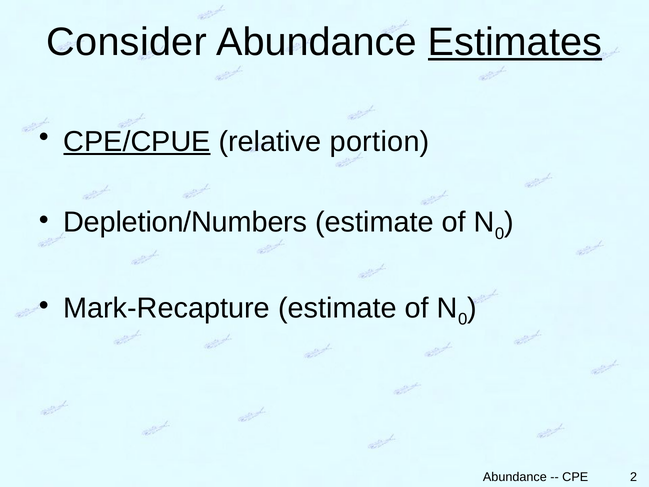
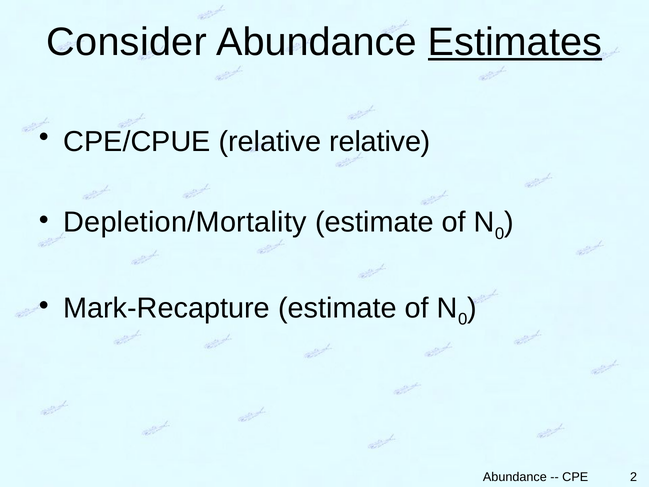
CPE/CPUE underline: present -> none
relative portion: portion -> relative
Depletion/Numbers: Depletion/Numbers -> Depletion/Mortality
